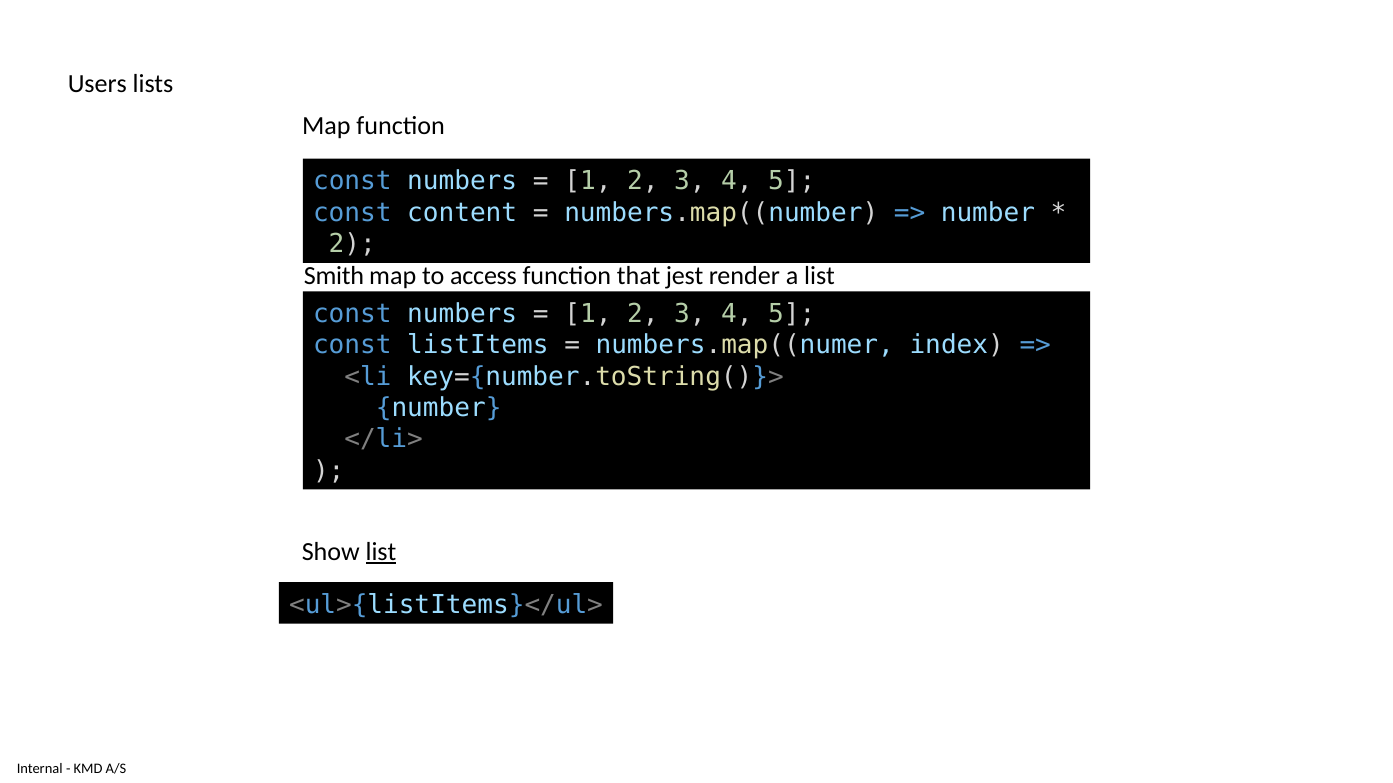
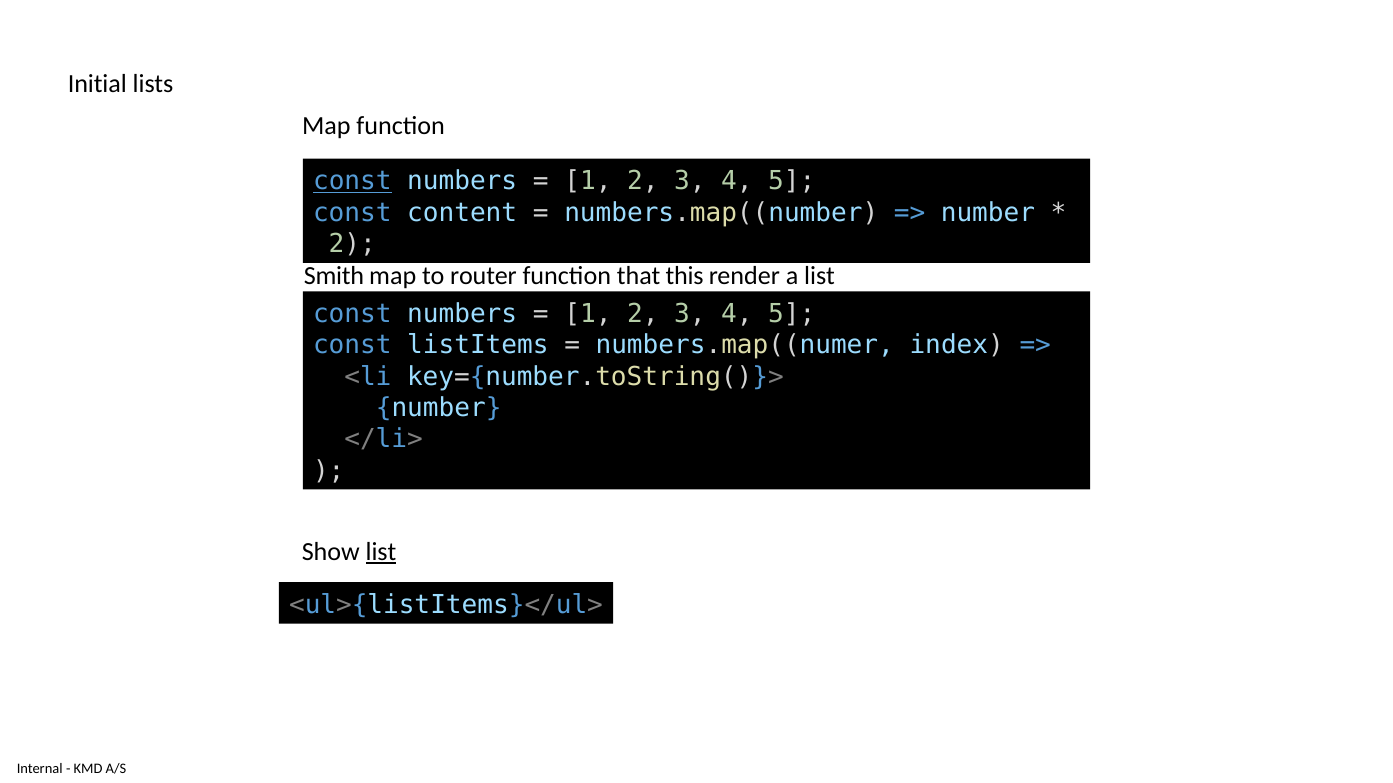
Users: Users -> Initial
const at (352, 181) underline: none -> present
access: access -> router
jest: jest -> this
